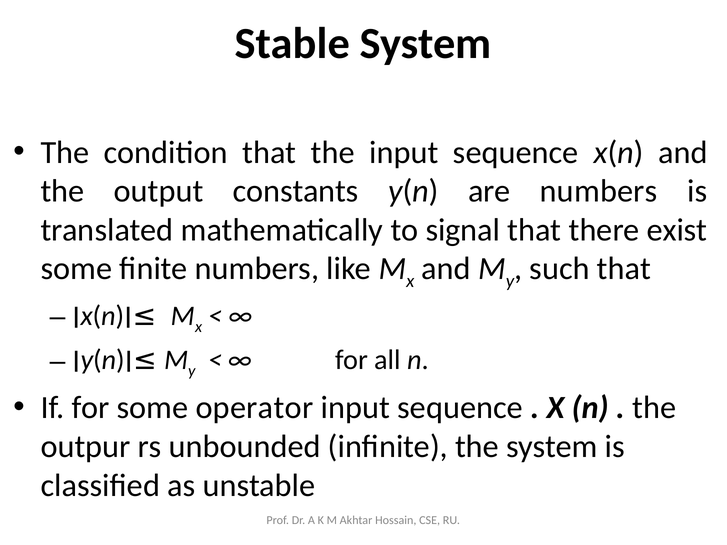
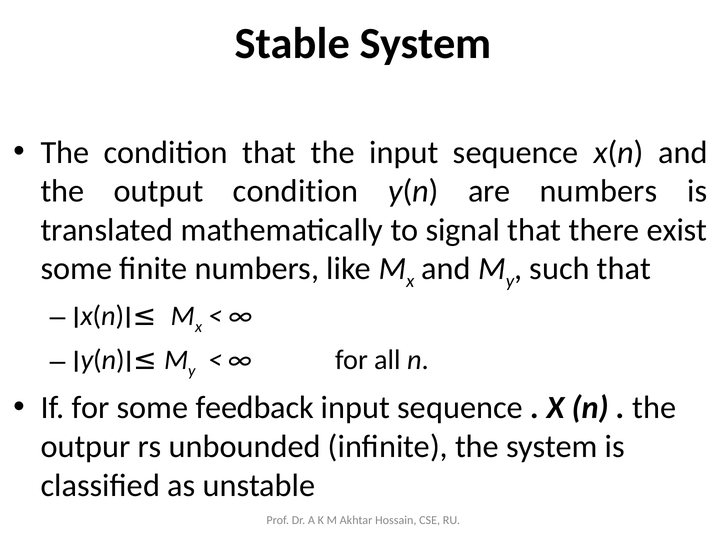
output constants: constants -> condition
operator: operator -> feedback
